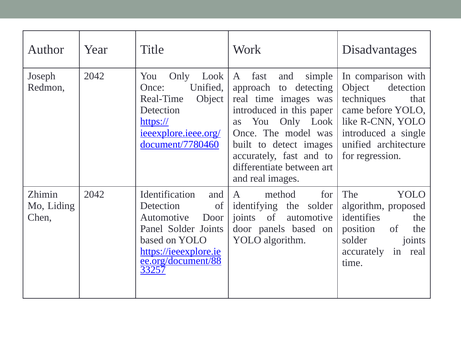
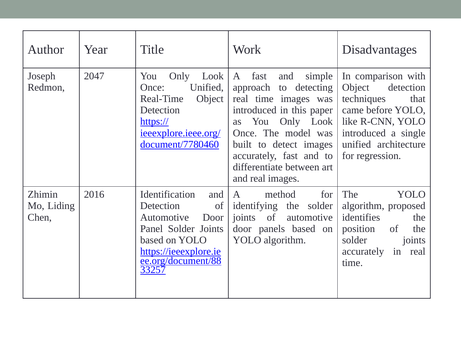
2042 at (94, 76): 2042 -> 2047
2042 at (94, 194): 2042 -> 2016
